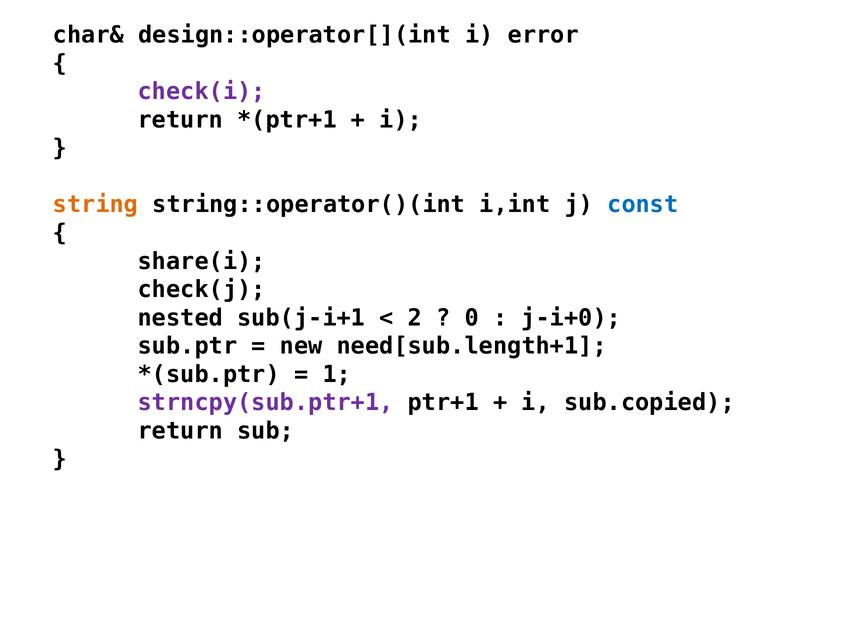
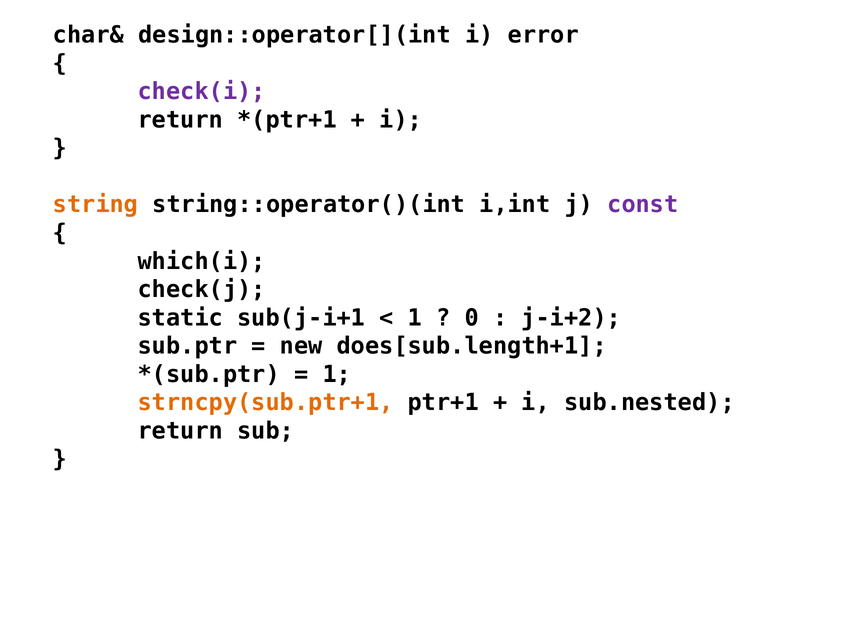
const colour: blue -> purple
share(i: share(i -> which(i
nested: nested -> static
2 at (415, 318): 2 -> 1
j-i+0: j-i+0 -> j-i+2
need[sub.length+1: need[sub.length+1 -> does[sub.length+1
strncpy(sub.ptr+1 colour: purple -> orange
sub.copied: sub.copied -> sub.nested
